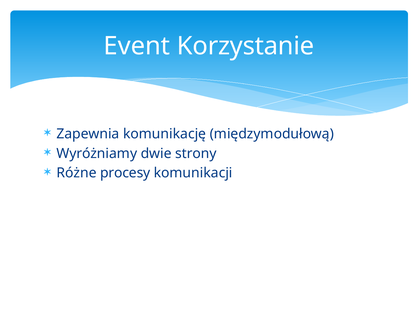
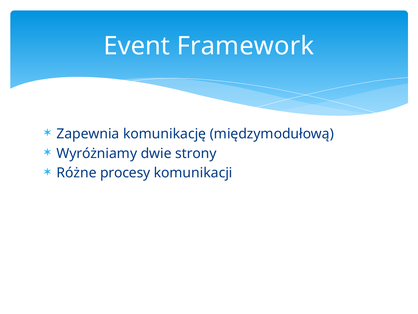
Korzystanie: Korzystanie -> Framework
